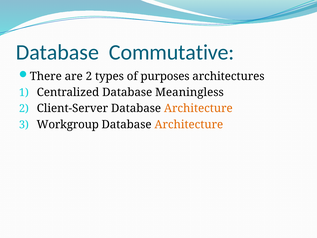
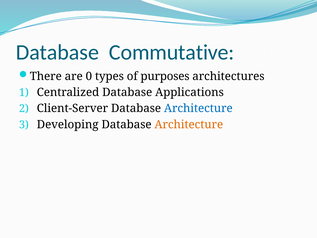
are 2: 2 -> 0
Meaningless: Meaningless -> Applications
Architecture at (198, 108) colour: orange -> blue
Workgroup: Workgroup -> Developing
